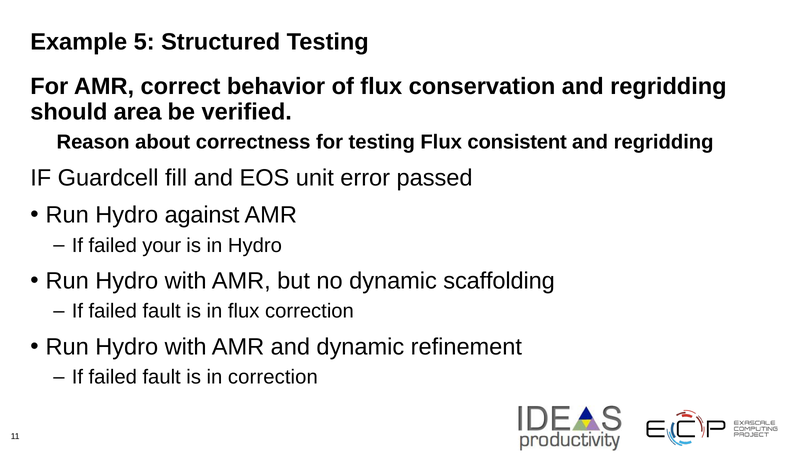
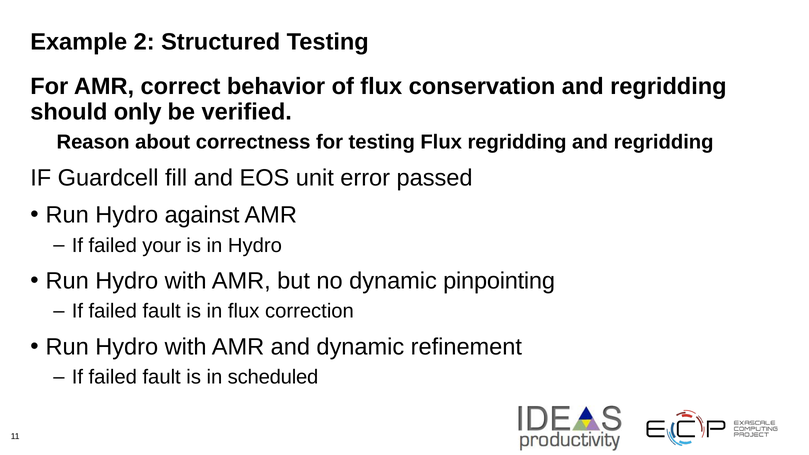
5: 5 -> 2
area: area -> only
Flux consistent: consistent -> regridding
scaffolding: scaffolding -> pinpointing
in correction: correction -> scheduled
